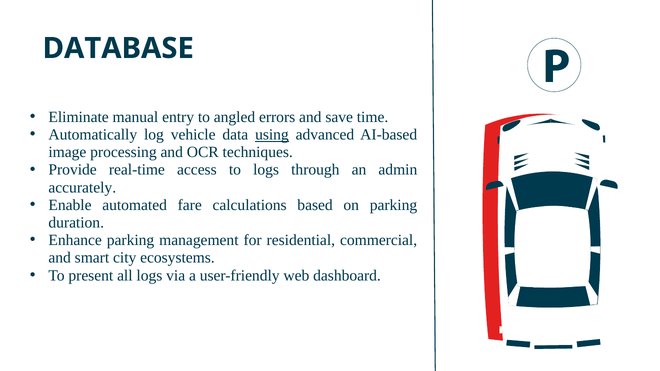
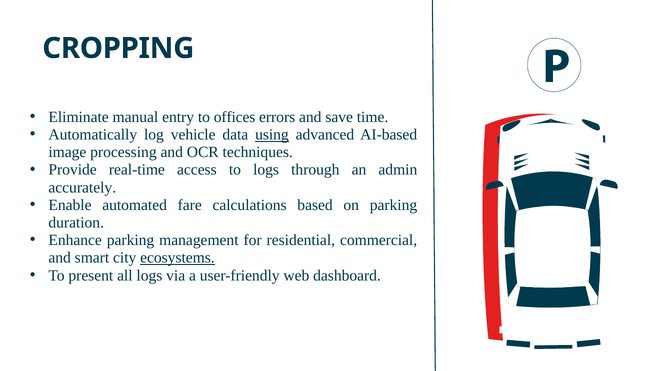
DATABASE: DATABASE -> CROPPING
angled: angled -> offices
ecosystems underline: none -> present
